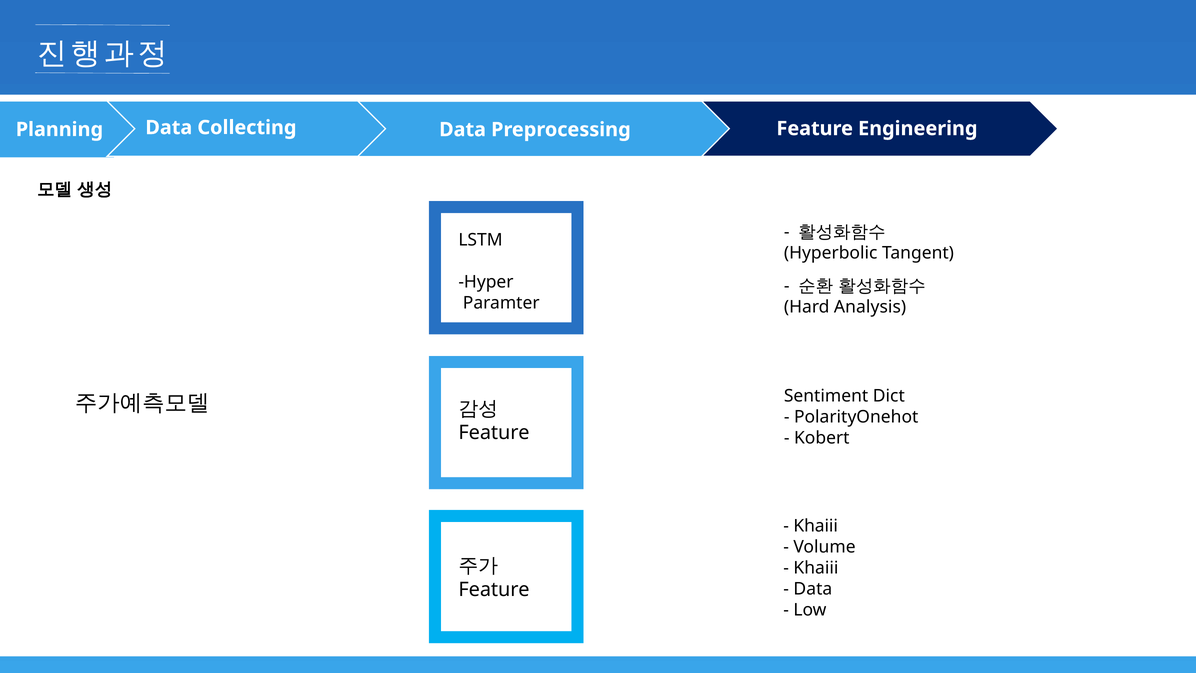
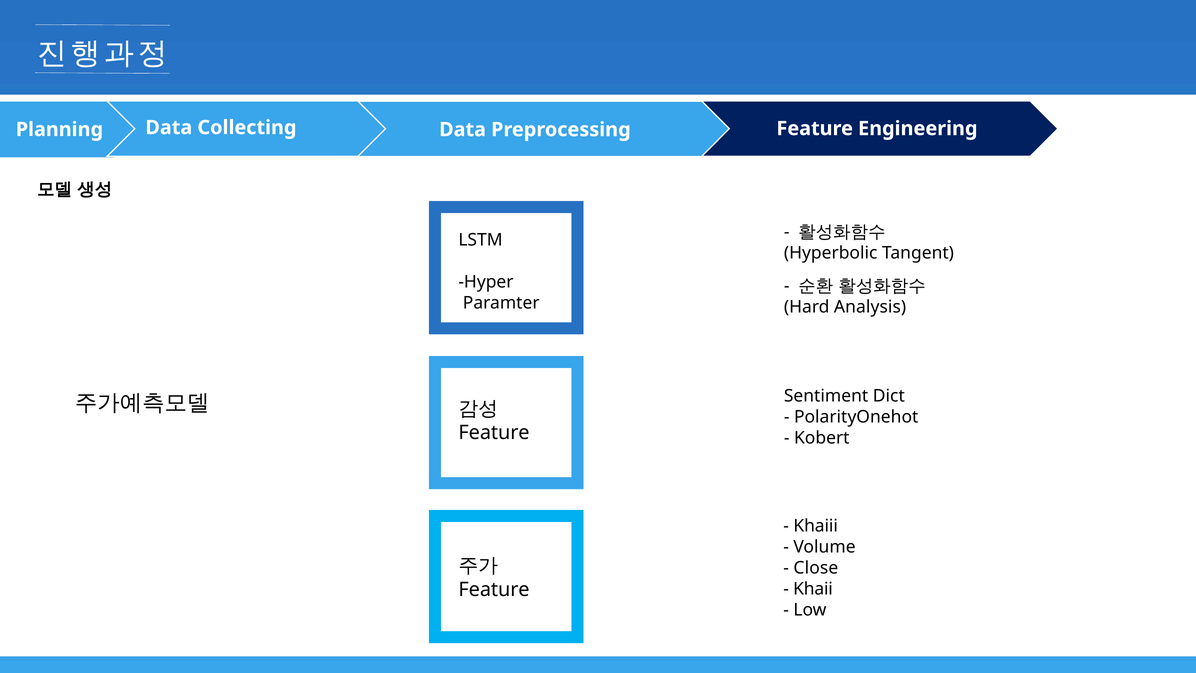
Khaiii at (816, 568): Khaiii -> Close
Data at (813, 589): Data -> Khaii
